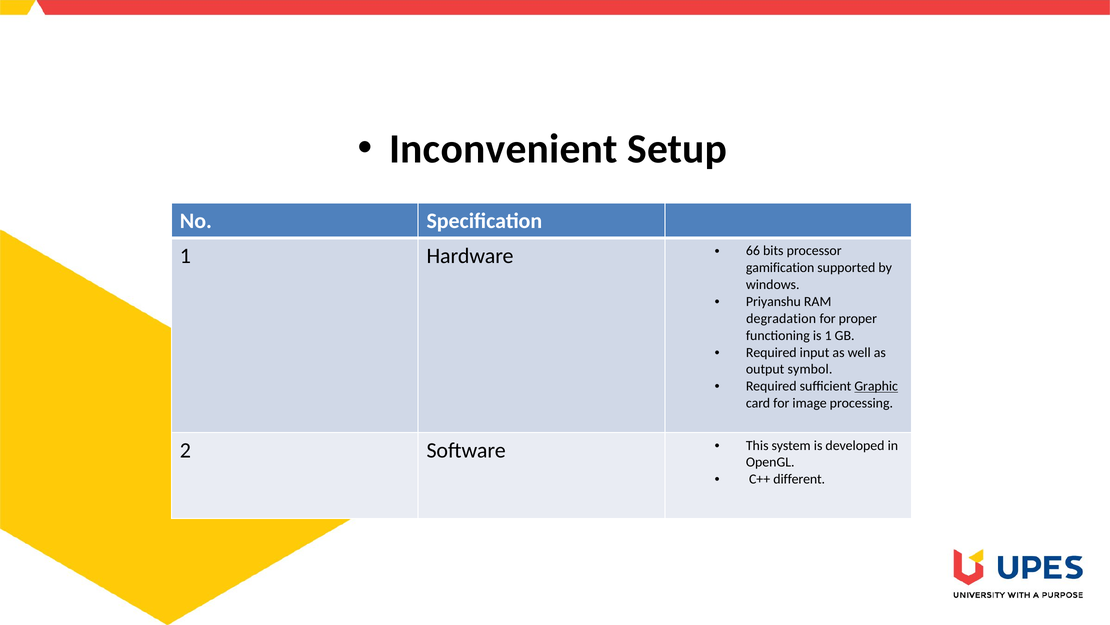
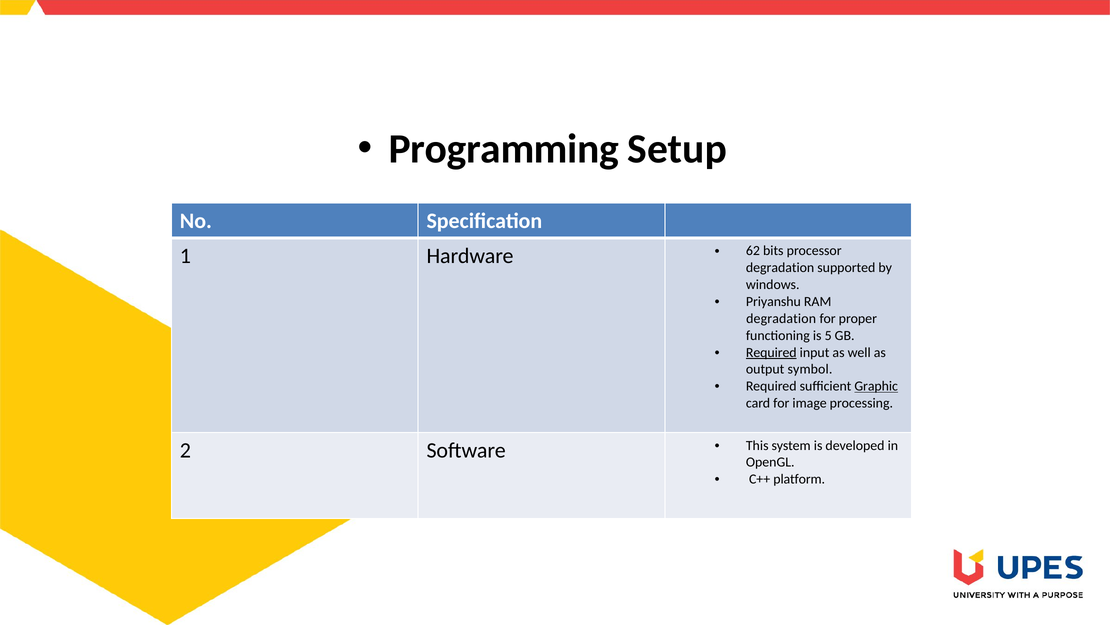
Inconvenient: Inconvenient -> Programming
66: 66 -> 62
gamification at (780, 268): gamification -> degradation
is 1: 1 -> 5
Required at (771, 352) underline: none -> present
different: different -> platform
